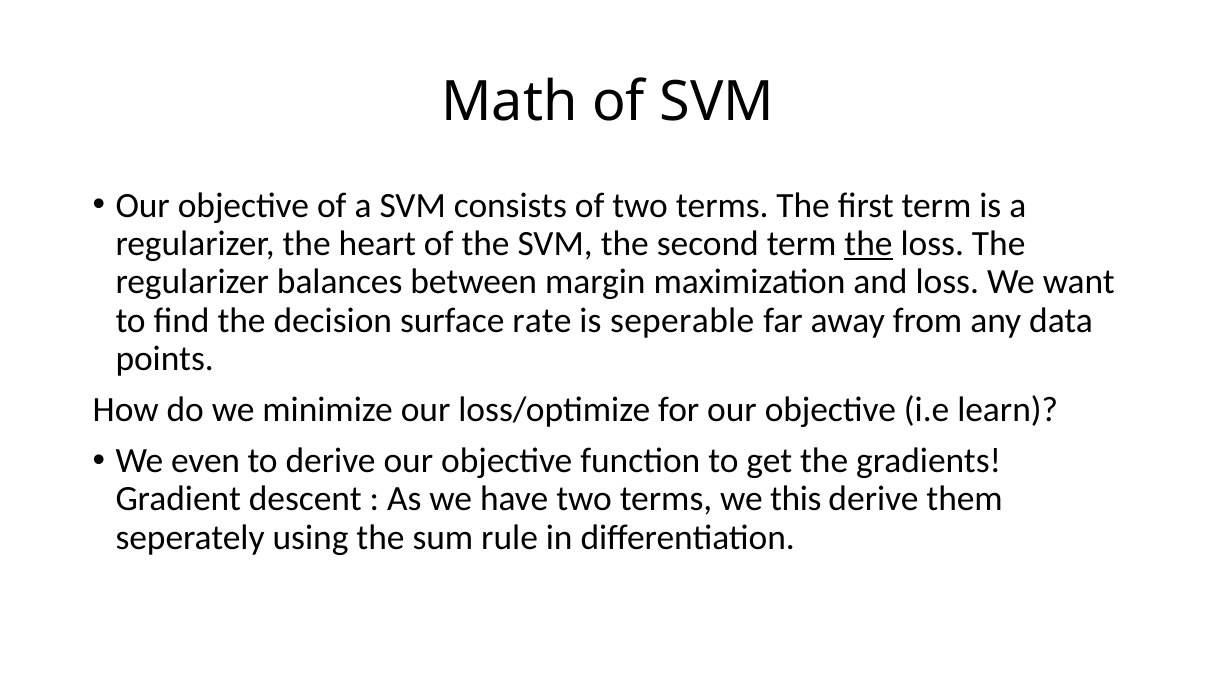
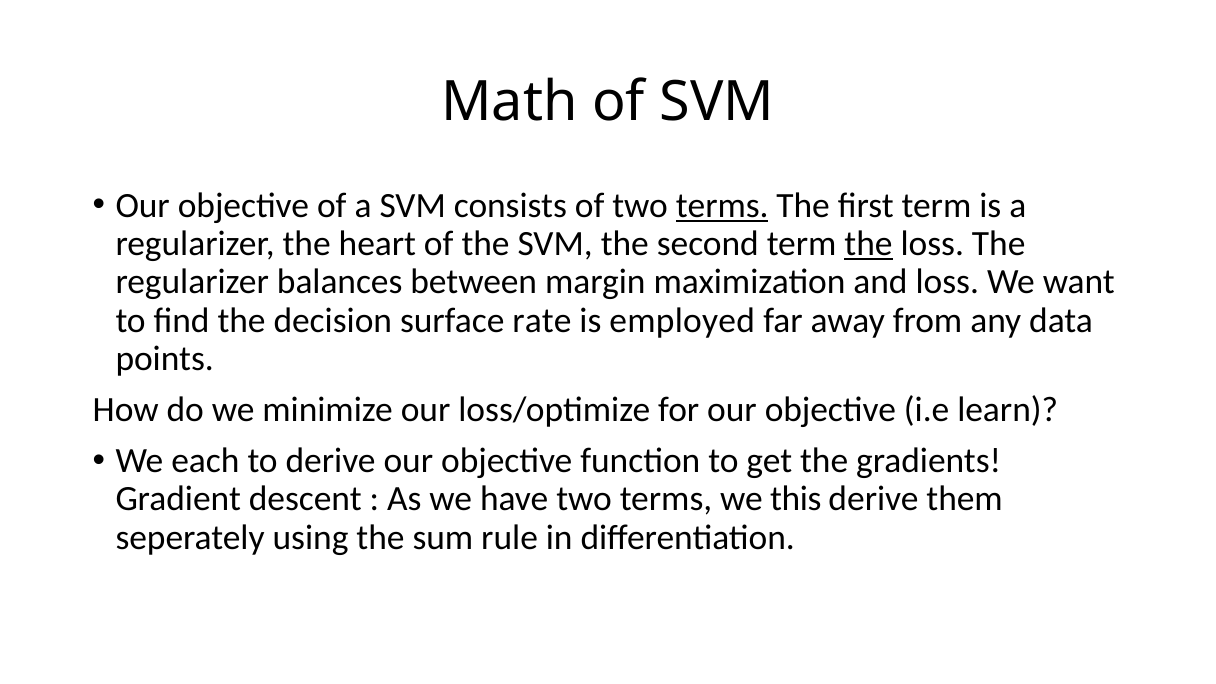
terms at (722, 206) underline: none -> present
seperable: seperable -> employed
even: even -> each
